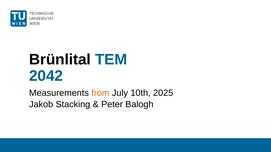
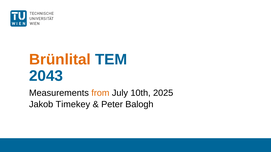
Brünlital colour: black -> orange
2042: 2042 -> 2043
Stacking: Stacking -> Timekey
